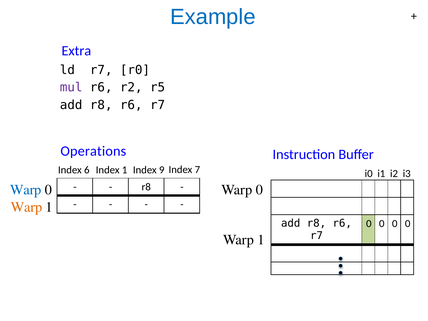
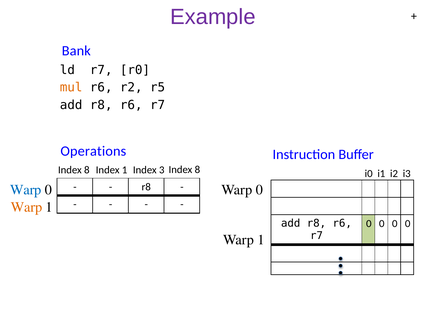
Example colour: blue -> purple
Extra: Extra -> Bank
mul at (71, 88) colour: purple -> orange
7 at (197, 170): 7 -> 8
6 at (87, 170): 6 -> 8
9: 9 -> 3
